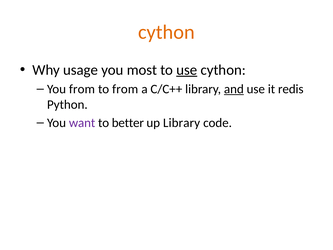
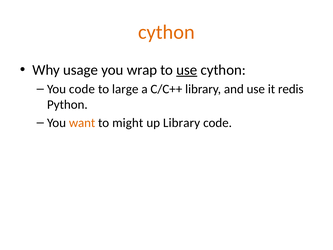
most: most -> wrap
You from: from -> code
to from: from -> large
and underline: present -> none
want colour: purple -> orange
better: better -> might
